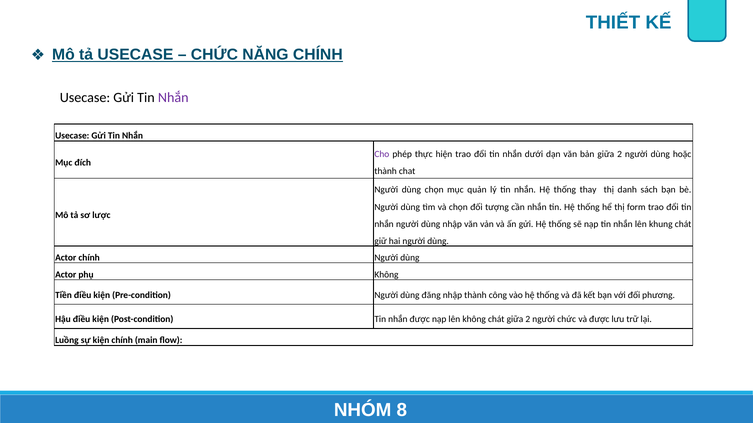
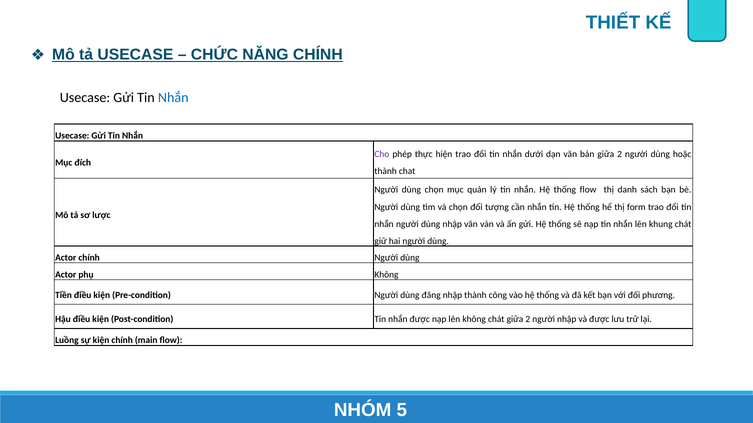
Nhắn at (173, 97) colour: purple -> blue
thống thay: thay -> flow
người chức: chức -> nhập
8: 8 -> 5
